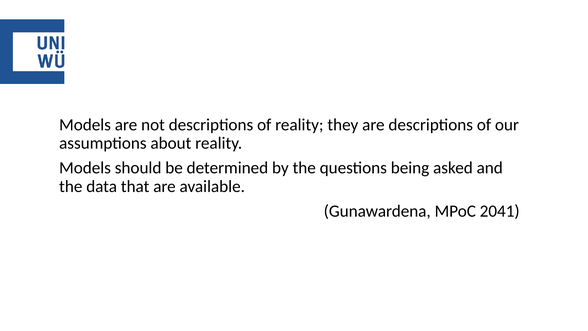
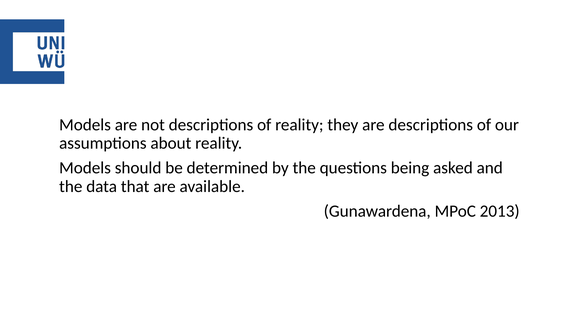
2041: 2041 -> 2013
